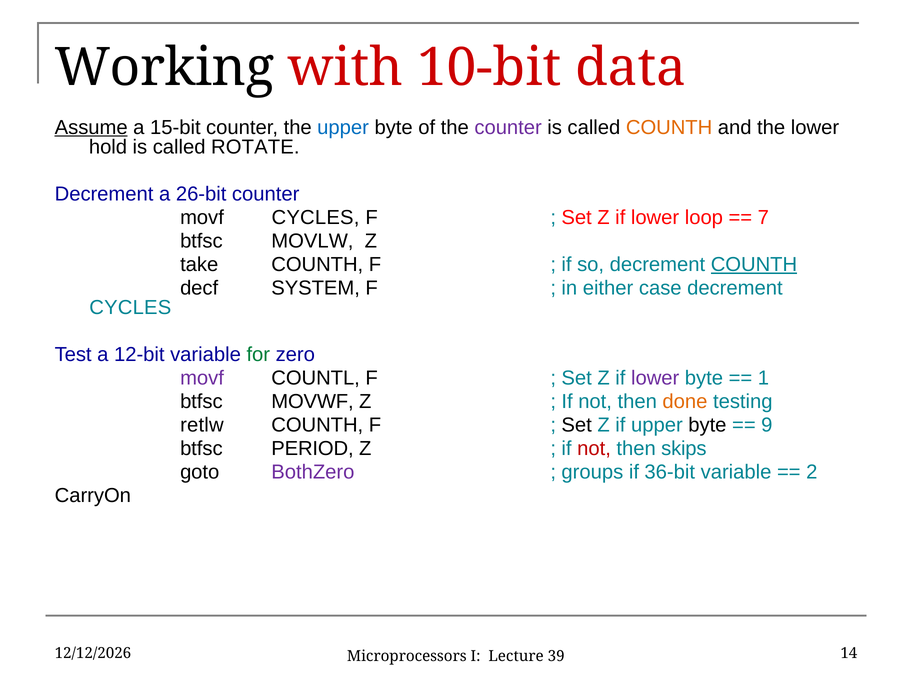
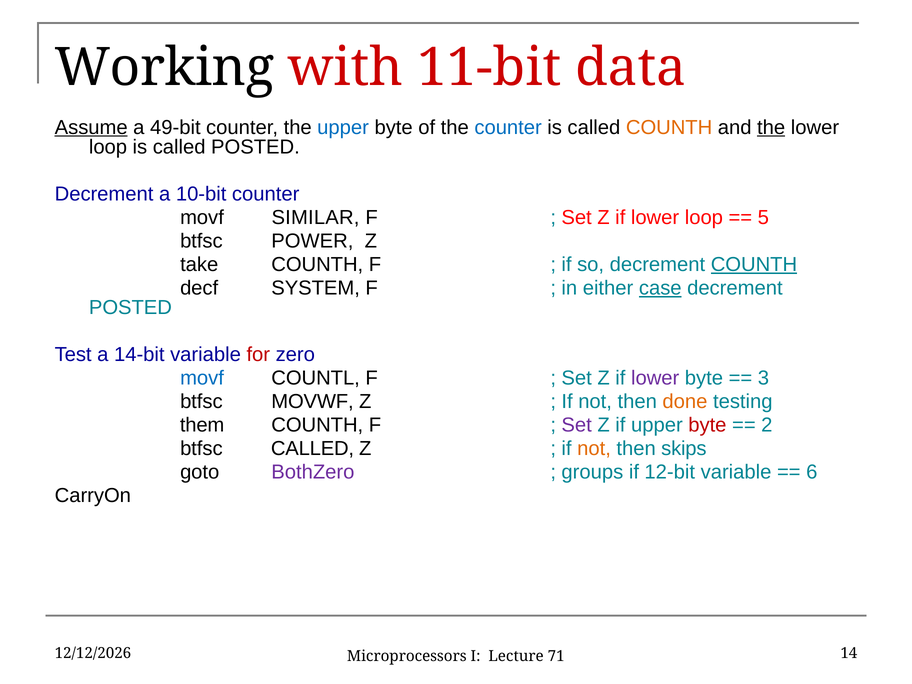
10-bit: 10-bit -> 11-bit
15-bit: 15-bit -> 49-bit
counter at (508, 127) colour: purple -> blue
the at (771, 127) underline: none -> present
hold at (108, 147): hold -> loop
called ROTATE: ROTATE -> POSTED
26-bit: 26-bit -> 10-bit
movf CYCLES: CYCLES -> SIMILAR
7: 7 -> 5
MOVLW: MOVLW -> POWER
case underline: none -> present
CYCLES at (130, 307): CYCLES -> POSTED
12-bit: 12-bit -> 14-bit
for colour: green -> red
movf at (202, 378) colour: purple -> blue
1: 1 -> 3
retlw: retlw -> them
Set at (577, 425) colour: black -> purple
byte at (707, 425) colour: black -> red
9: 9 -> 2
btfsc PERIOD: PERIOD -> CALLED
not at (594, 448) colour: red -> orange
36-bit: 36-bit -> 12-bit
2: 2 -> 6
39: 39 -> 71
